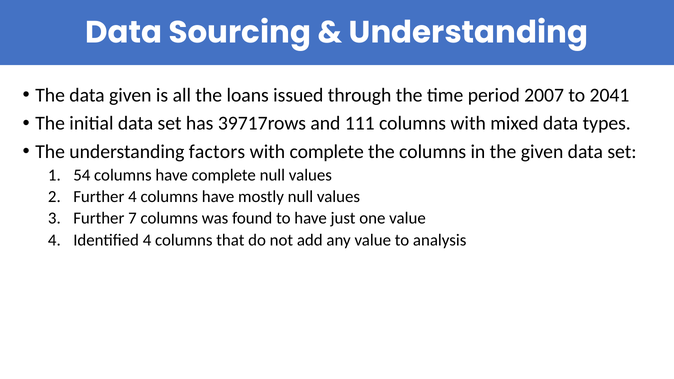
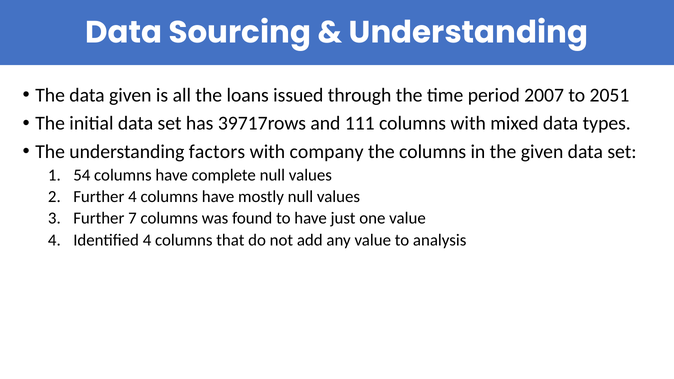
2041: 2041 -> 2051
with complete: complete -> company
